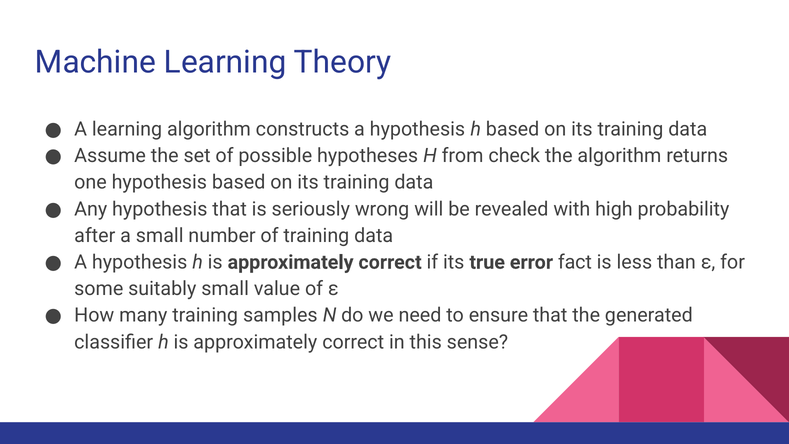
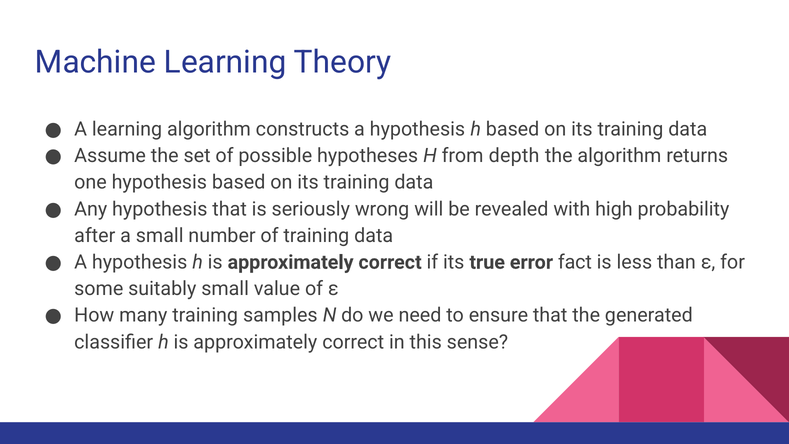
check: check -> depth
